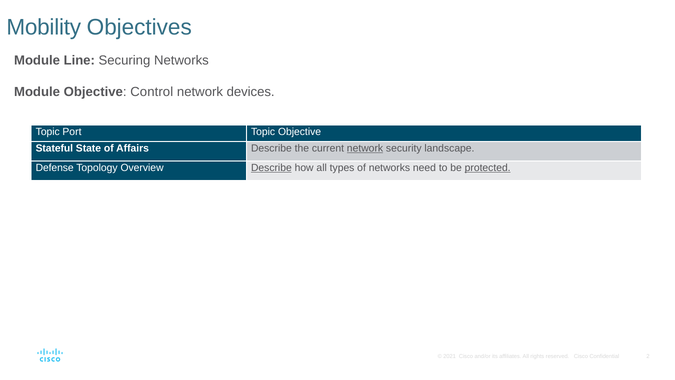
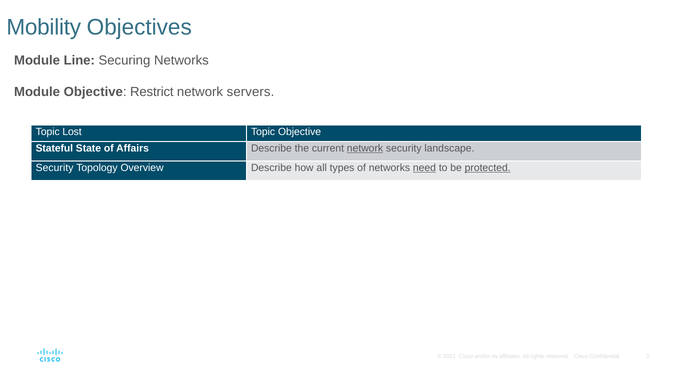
Control: Control -> Restrict
devices: devices -> servers
Port: Port -> Lost
Defense at (55, 168): Defense -> Security
Describe at (271, 168) underline: present -> none
need underline: none -> present
